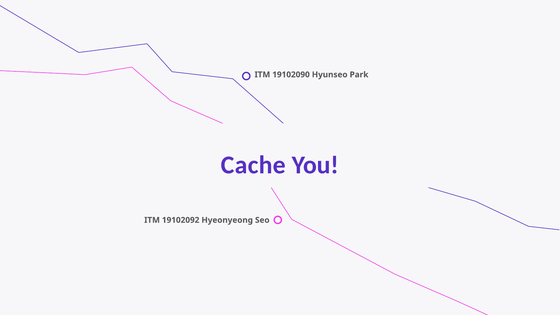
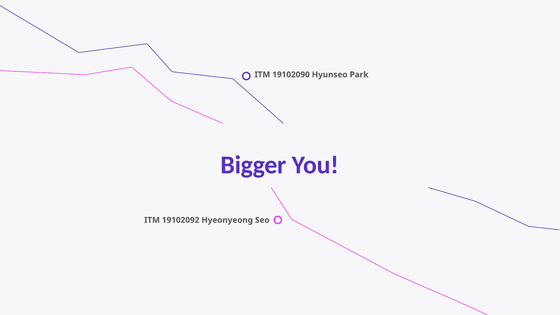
Cache: Cache -> Bigger
